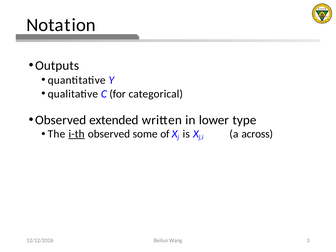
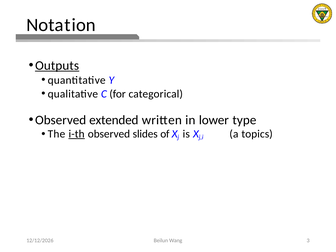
Outputs underline: none -> present
some: some -> slides
across: across -> topics
